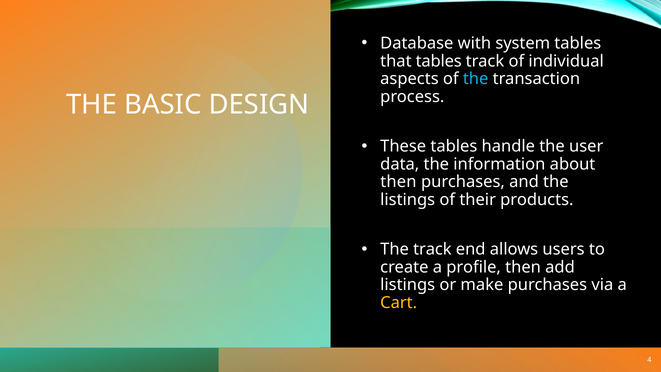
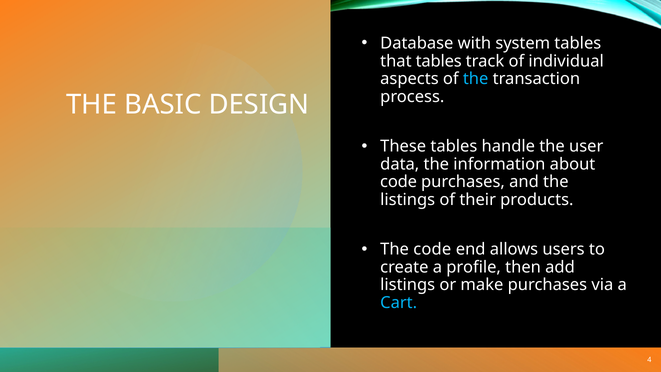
then at (398, 182): then -> code
The track: track -> code
Cart colour: yellow -> light blue
